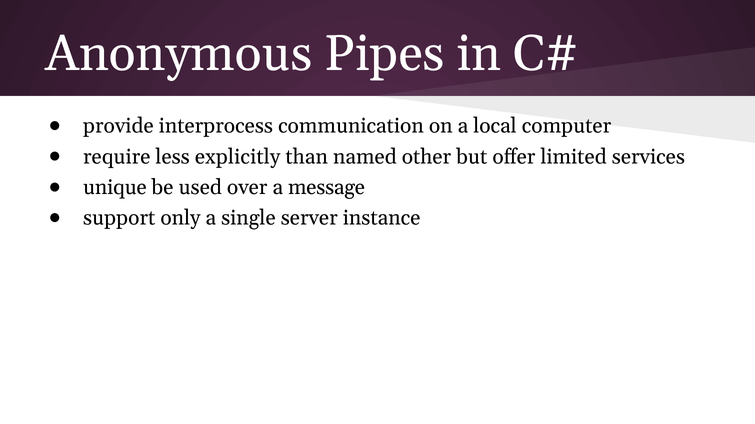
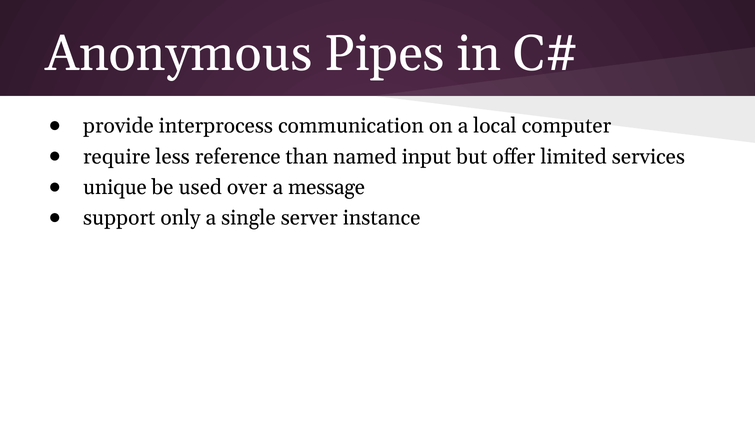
explicitly: explicitly -> reference
other: other -> input
